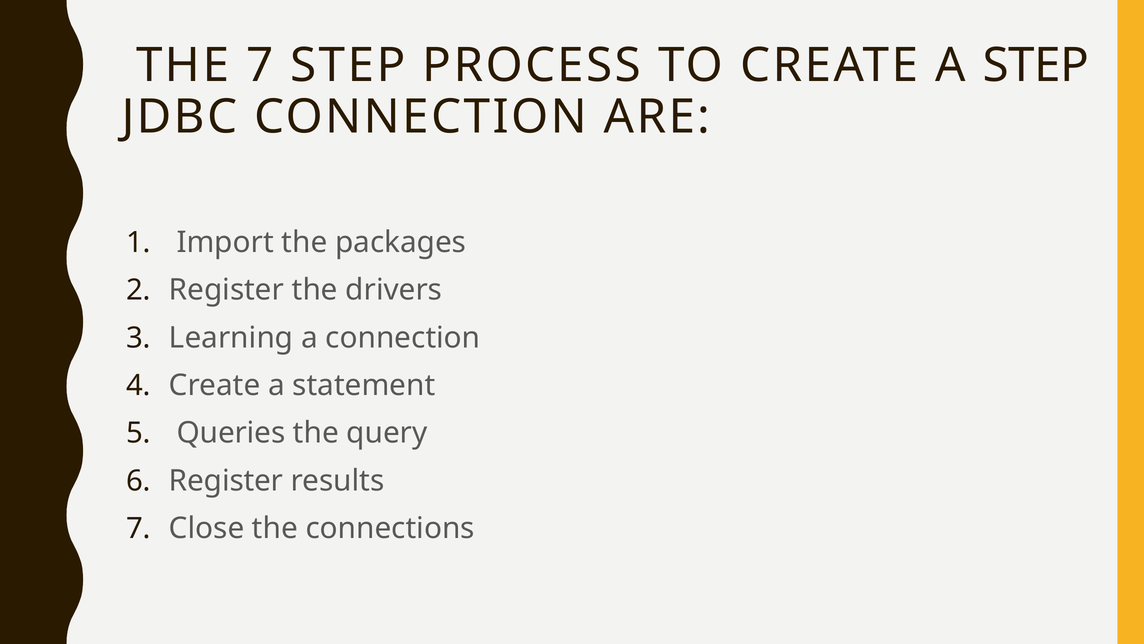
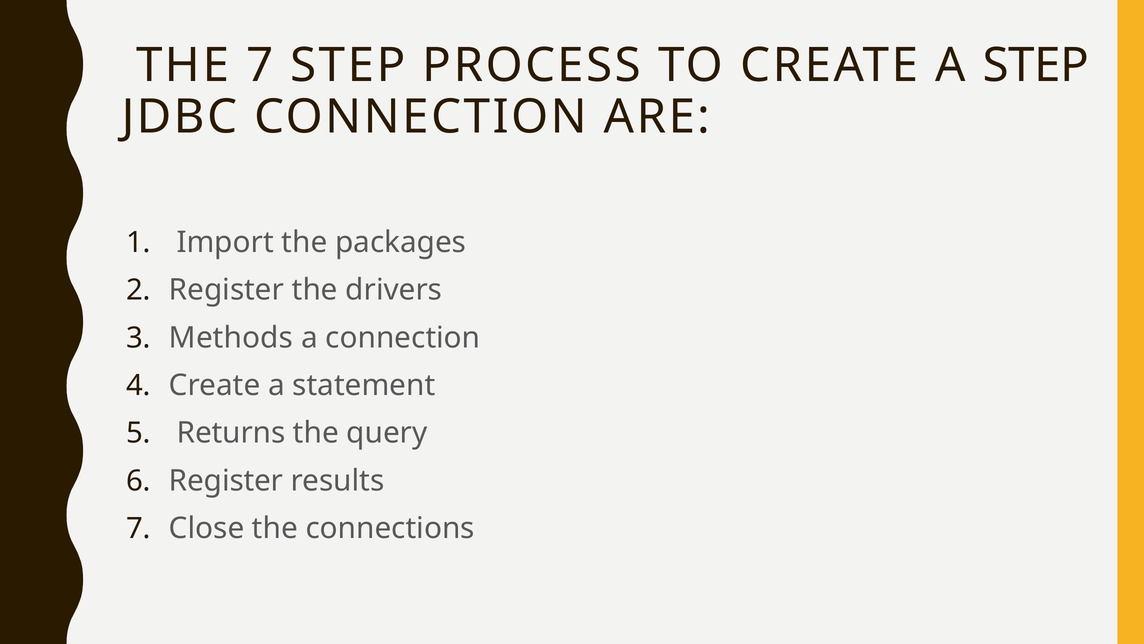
Learning: Learning -> Methods
Queries: Queries -> Returns
